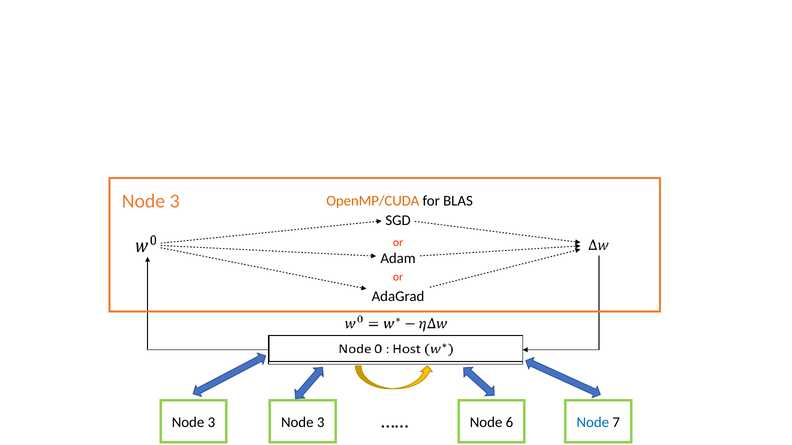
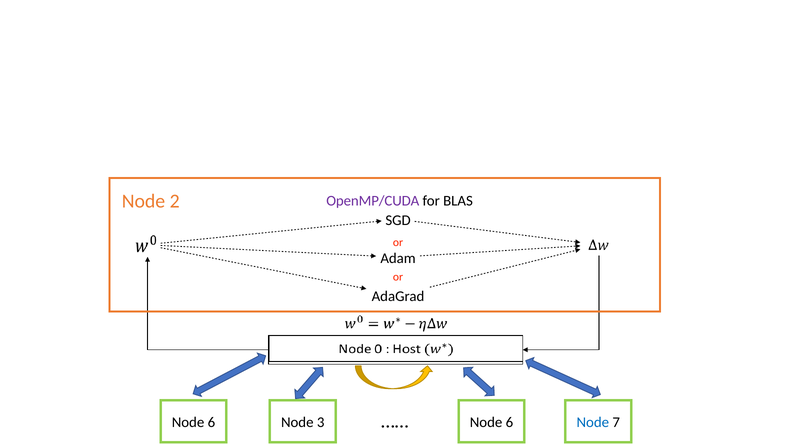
3 at (175, 202): 3 -> 2
OpenMP/CUDA colour: orange -> purple
3 at (211, 423): 3 -> 6
